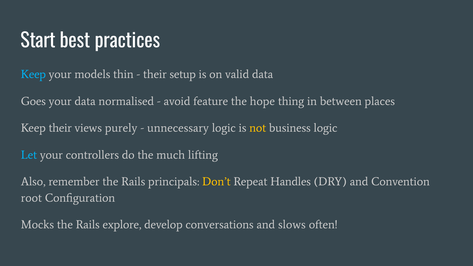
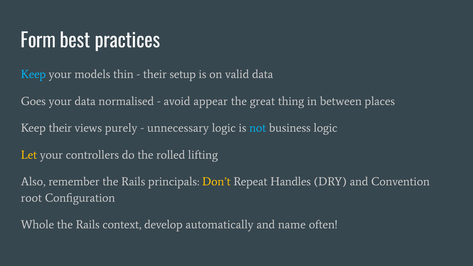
Start: Start -> Form
feature: feature -> appear
hope: hope -> great
not colour: yellow -> light blue
Let colour: light blue -> yellow
much: much -> rolled
Mocks: Mocks -> Whole
explore: explore -> context
conversations: conversations -> automatically
slows: slows -> name
